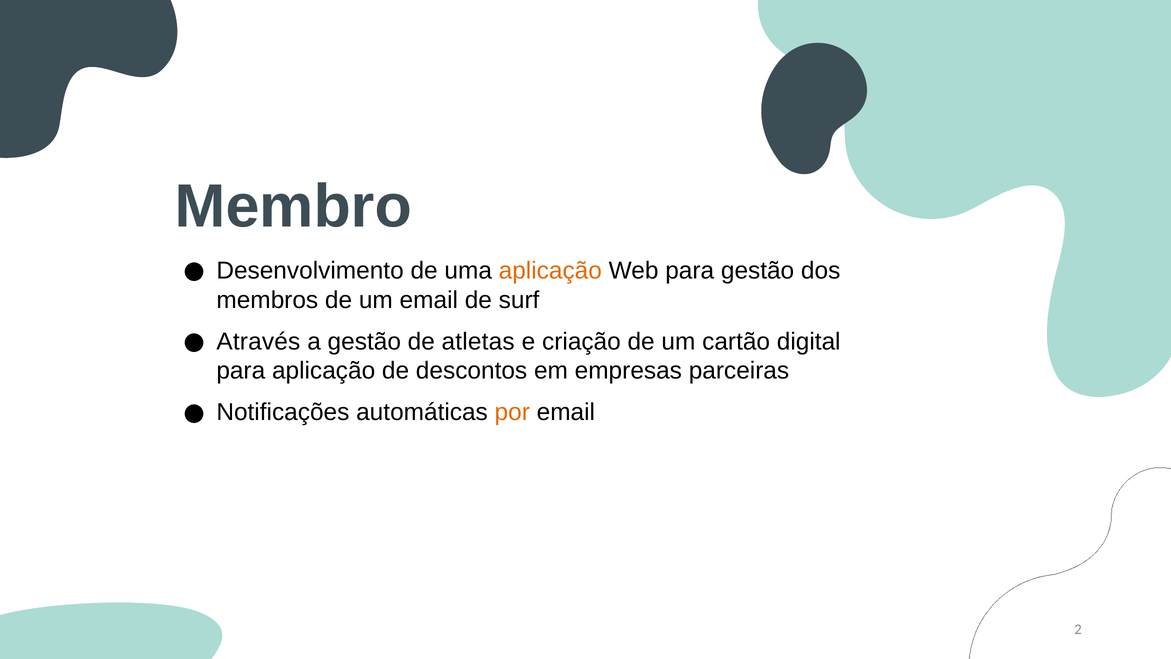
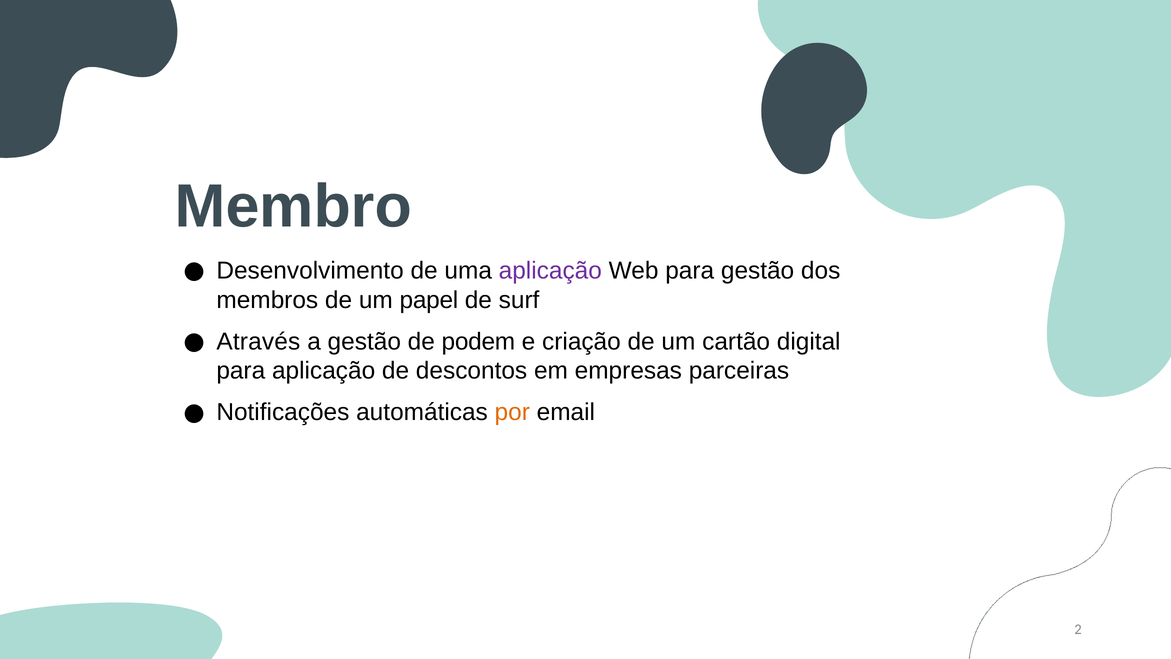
aplicação at (550, 271) colour: orange -> purple
um email: email -> papel
atletas: atletas -> podem
